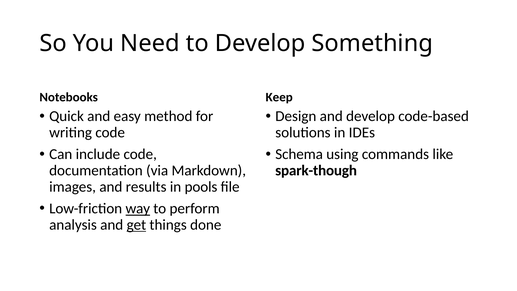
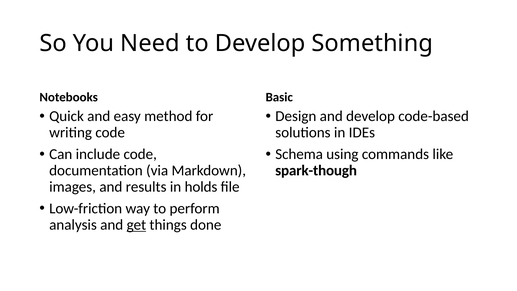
Keep: Keep -> Basic
pools: pools -> holds
way underline: present -> none
